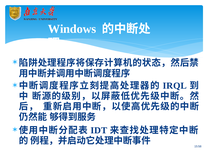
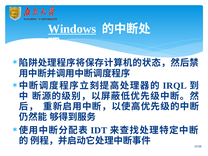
Windows underline: none -> present
